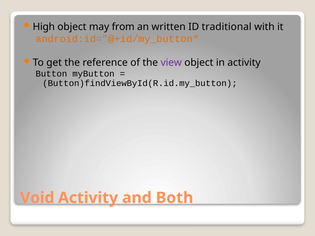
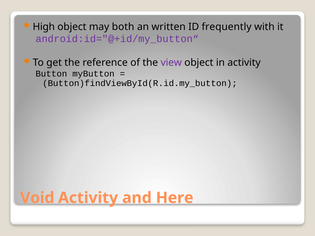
from: from -> both
traditional: traditional -> frequently
android:id="@+id/my_button“ colour: orange -> purple
Both: Both -> Here
